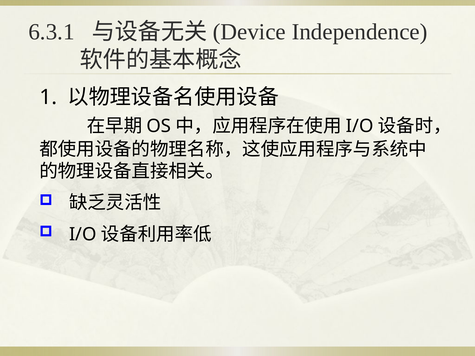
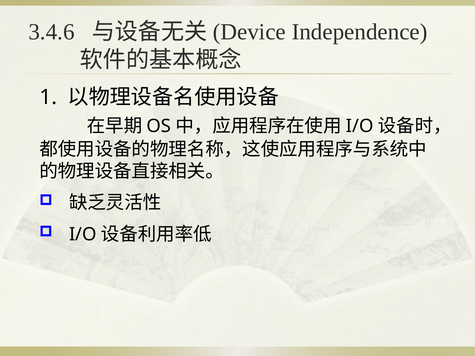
6.3.1: 6.3.1 -> 3.4.6
